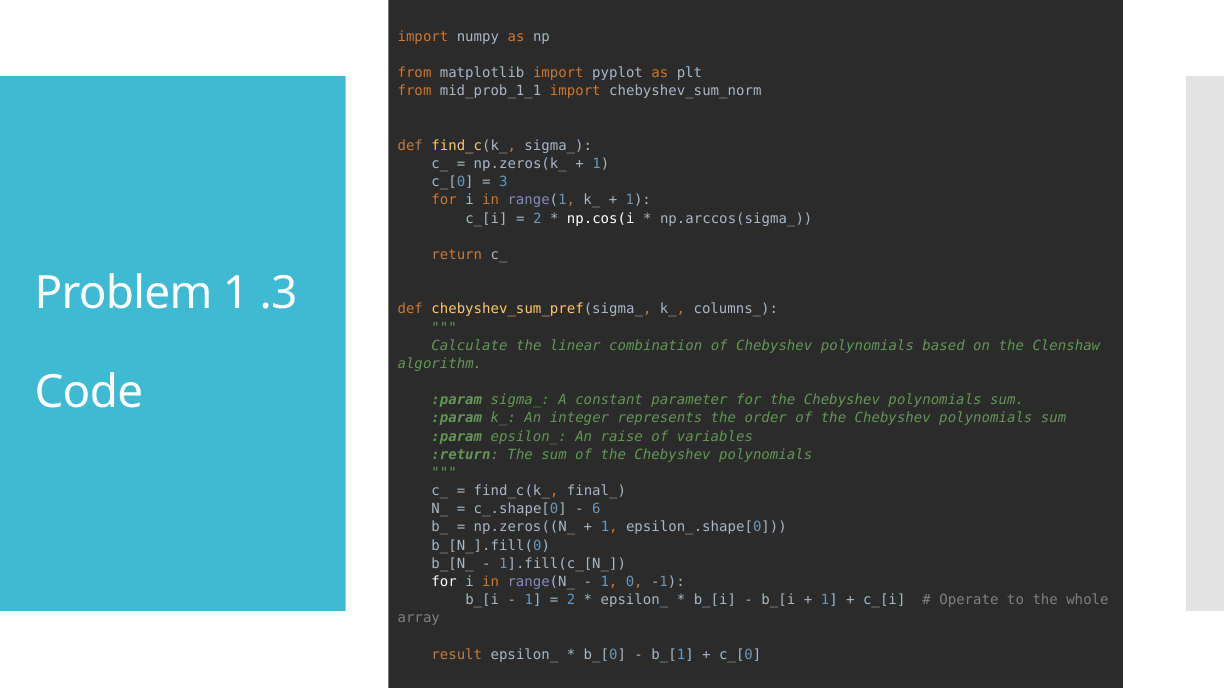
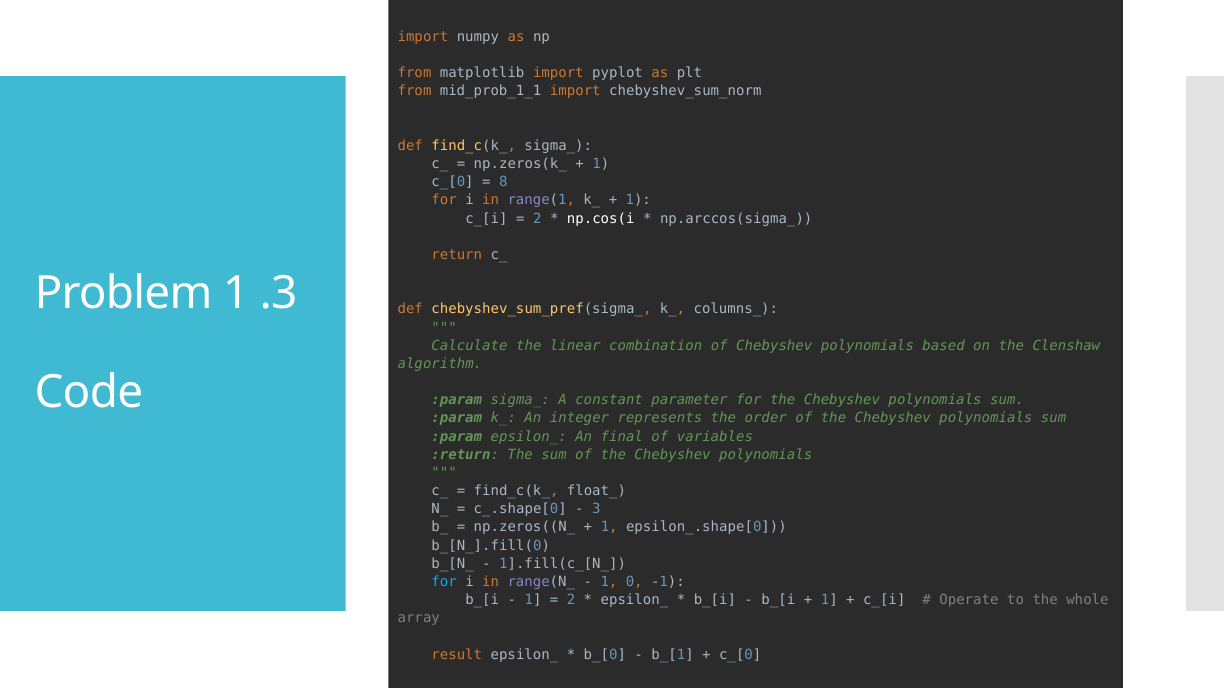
3: 3 -> 8
raise: raise -> final
final_: final_ -> float_
6: 6 -> 3
for at (444, 582) colour: white -> light blue
